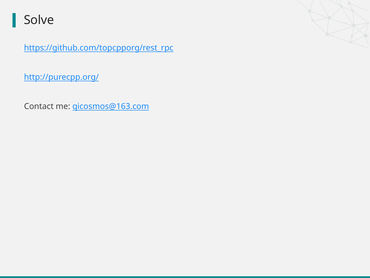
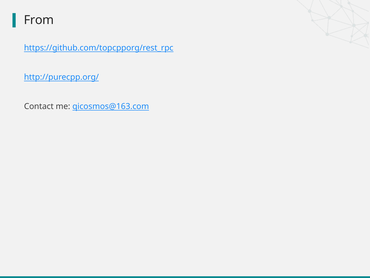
Solve: Solve -> From
